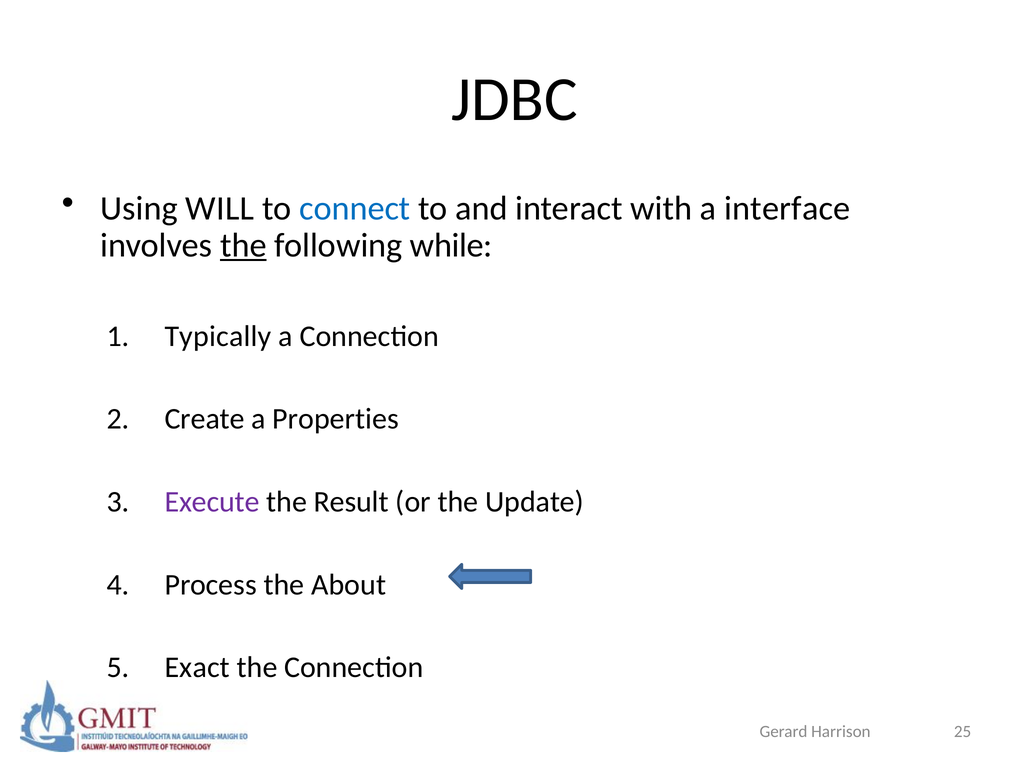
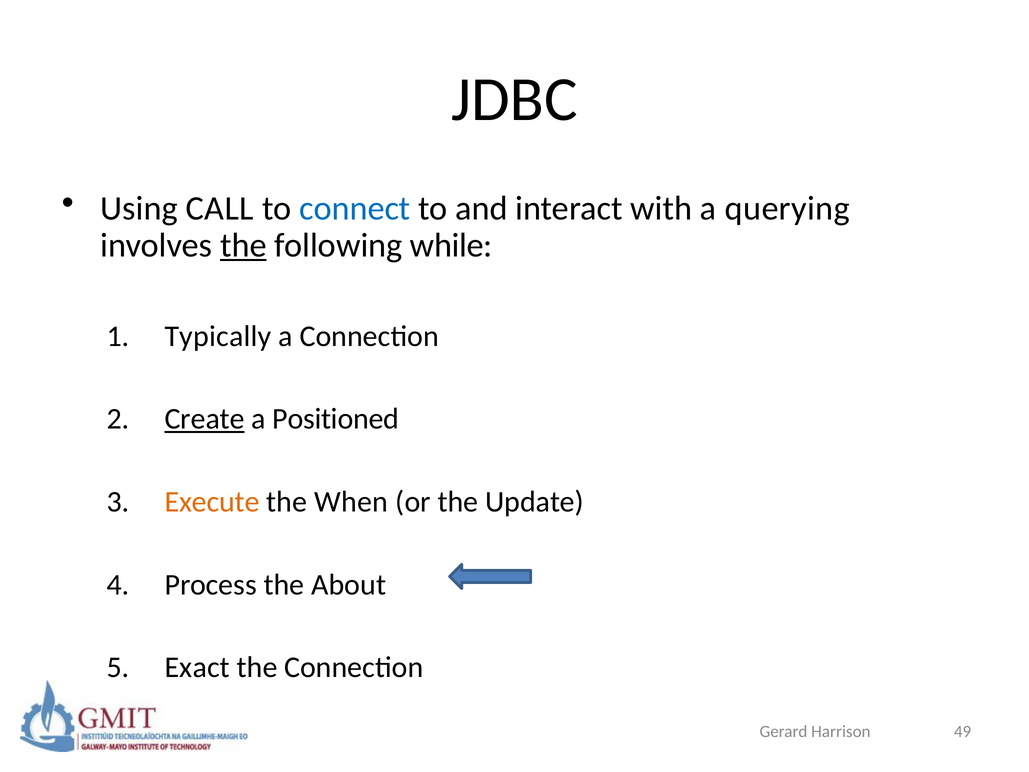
WILL: WILL -> CALL
interface: interface -> querying
Create underline: none -> present
Properties: Properties -> Positioned
Execute colour: purple -> orange
Result: Result -> When
25: 25 -> 49
